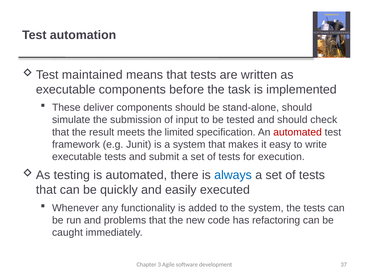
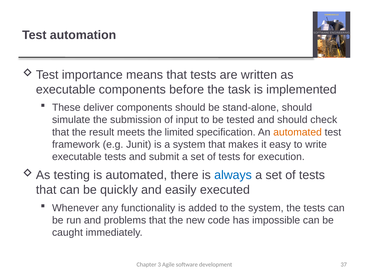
maintained: maintained -> importance
automated at (298, 132) colour: red -> orange
refactoring: refactoring -> impossible
